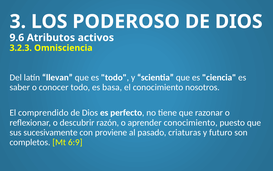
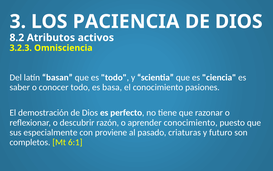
PODEROSO: PODEROSO -> PACIENCIA
9.6: 9.6 -> 8.2
llevan: llevan -> basan
nosotros: nosotros -> pasiones
comprendido: comprendido -> demostración
sucesivamente: sucesivamente -> especialmente
6:9: 6:9 -> 6:1
